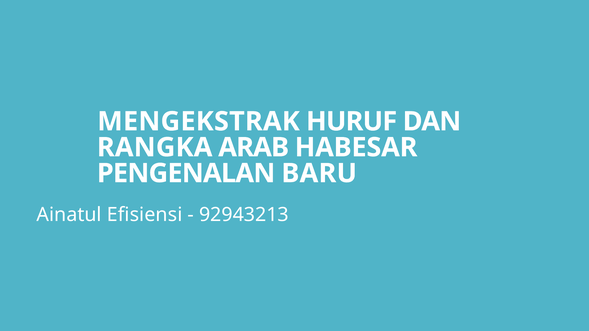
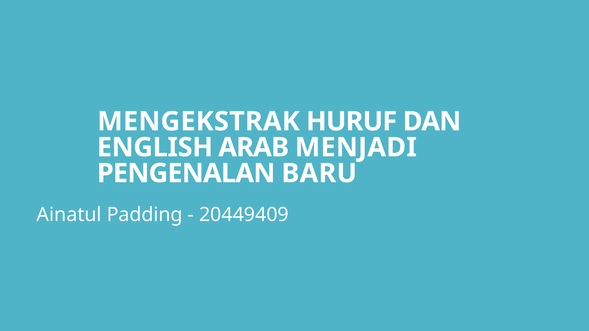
RANGKA: RANGKA -> ENGLISH
HABESAR: HABESAR -> MENJADI
Efisiensi: Efisiensi -> Padding
92943213: 92943213 -> 20449409
